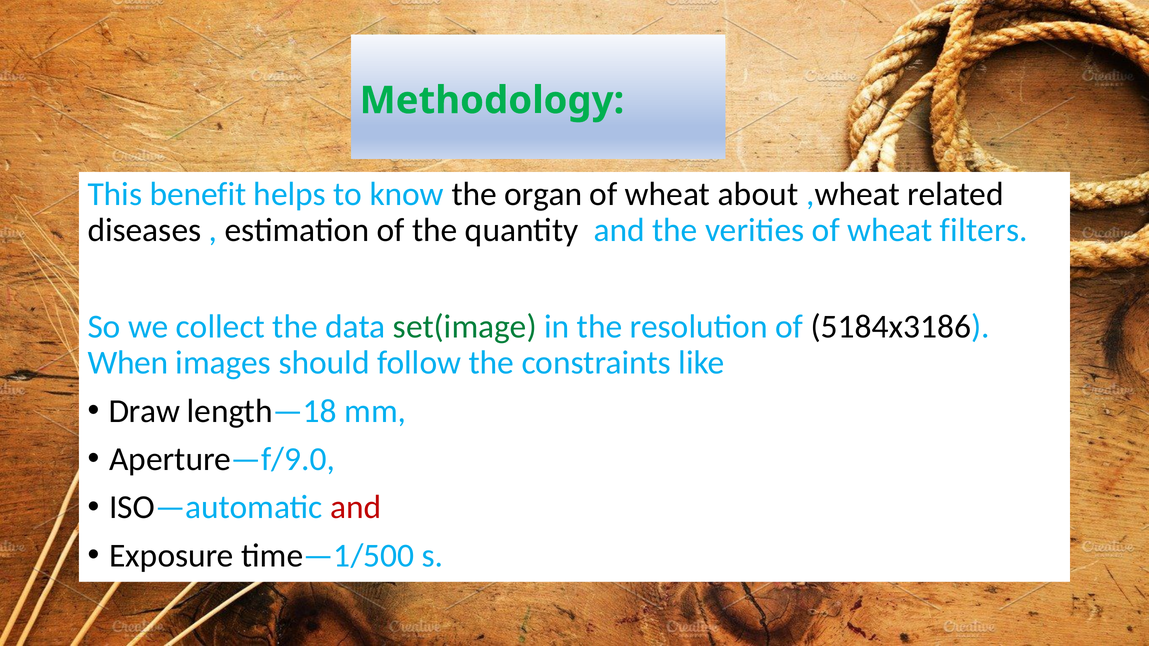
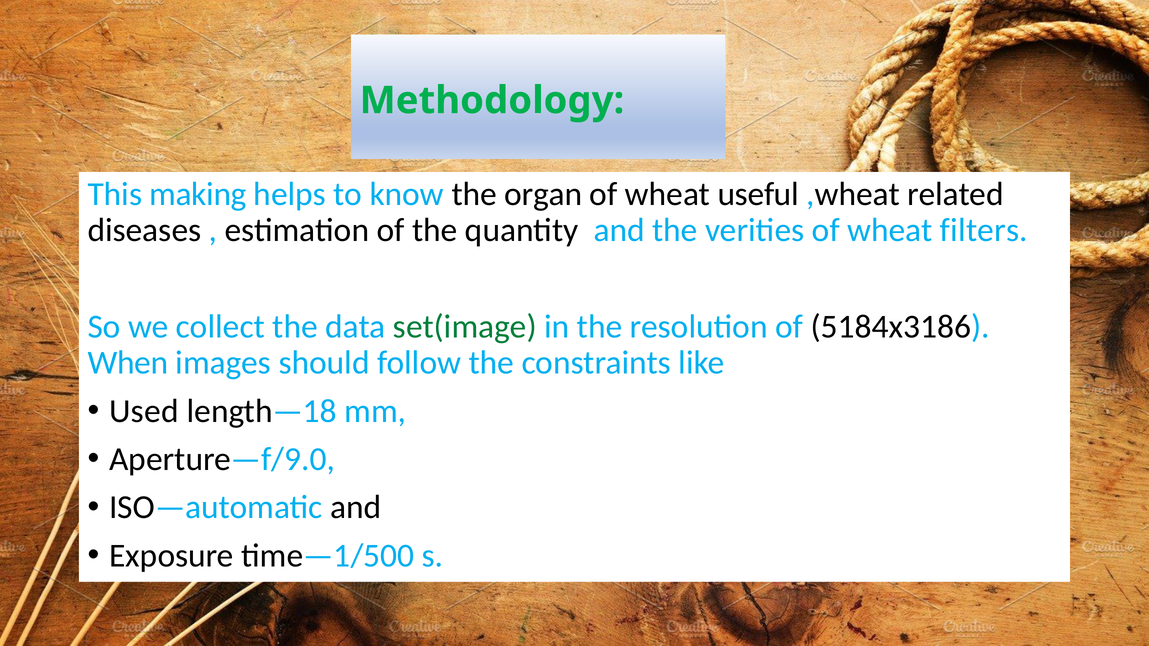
benefit: benefit -> making
about: about -> useful
Draw: Draw -> Used
and at (356, 508) colour: red -> black
